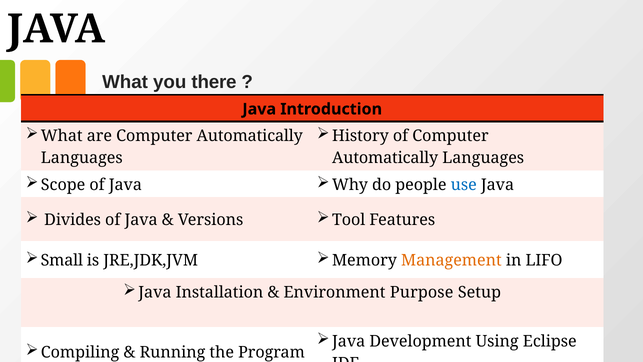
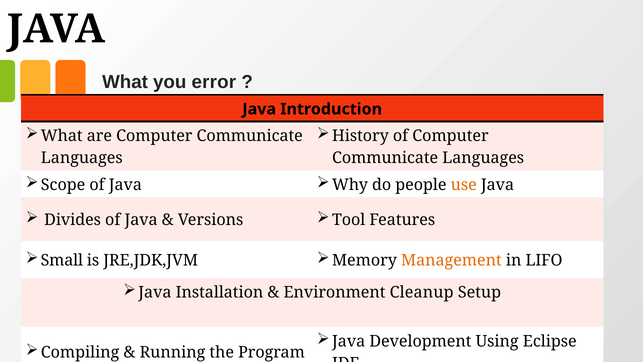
there: there -> error
are Computer Automatically: Automatically -> Communicate
Automatically at (385, 158): Automatically -> Communicate
use colour: blue -> orange
Purpose: Purpose -> Cleanup
